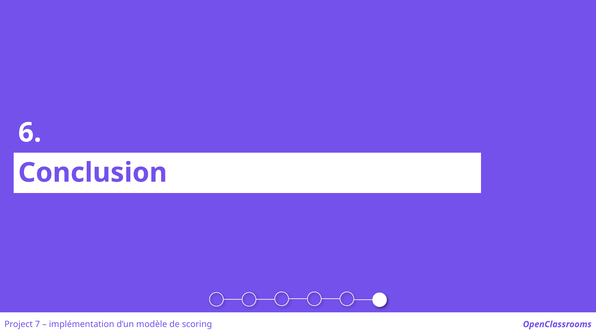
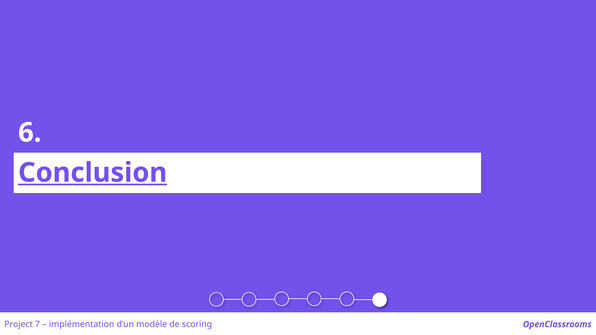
Conclusion underline: none -> present
